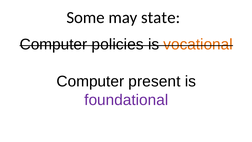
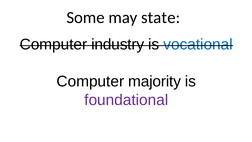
policies: policies -> industry
vocational colour: orange -> blue
present: present -> majority
